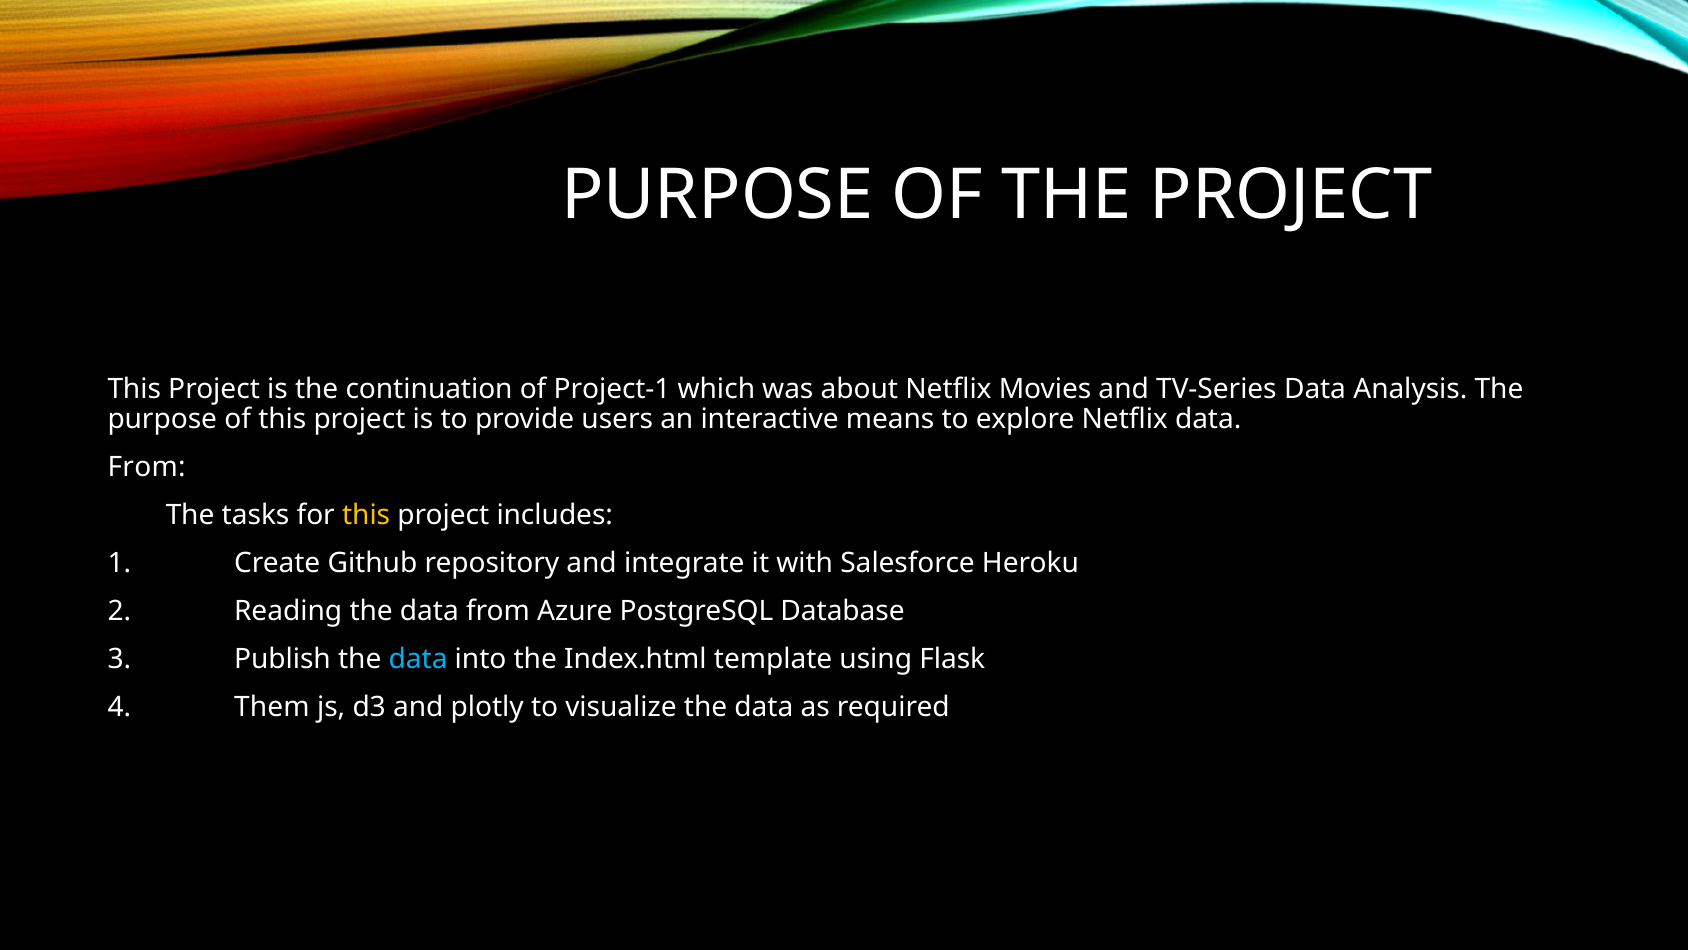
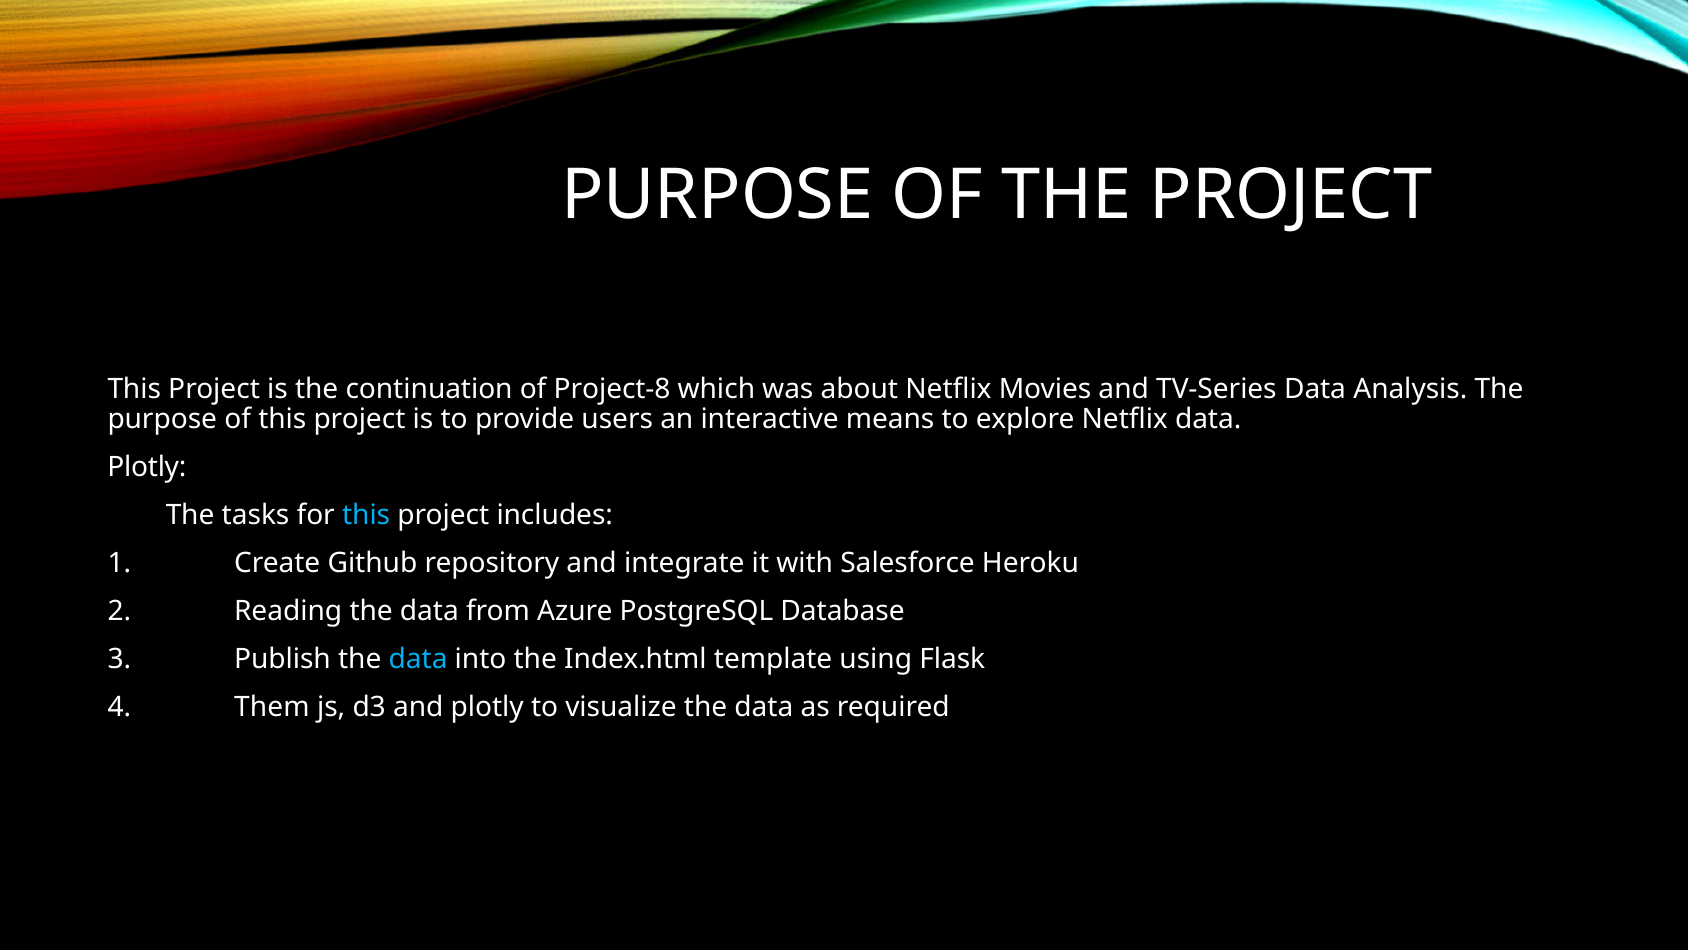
Project-1: Project-1 -> Project-8
From at (147, 467): From -> Plotly
this at (366, 515) colour: yellow -> light blue
